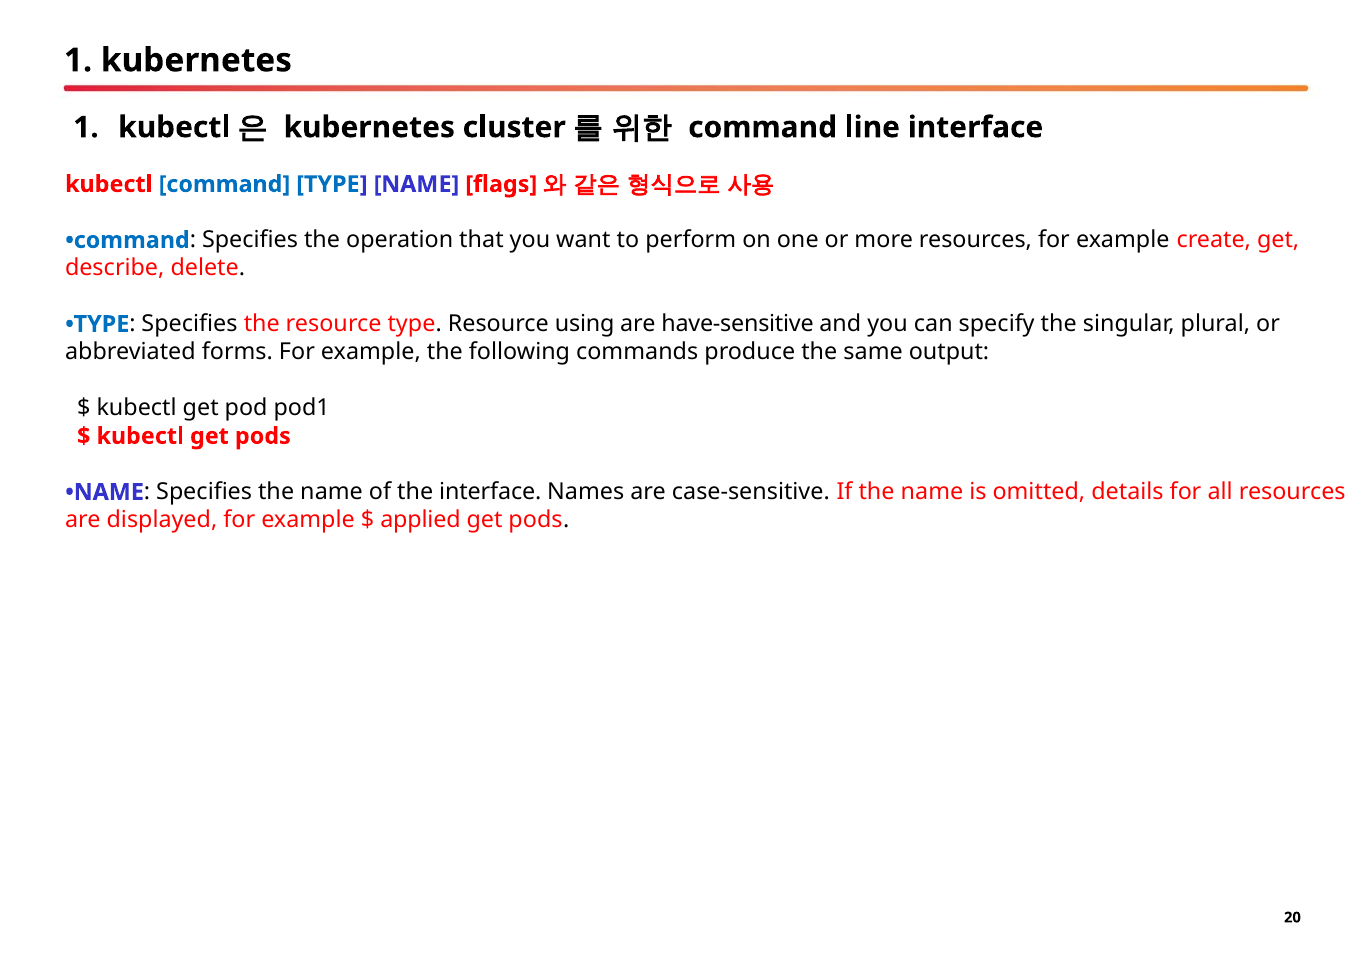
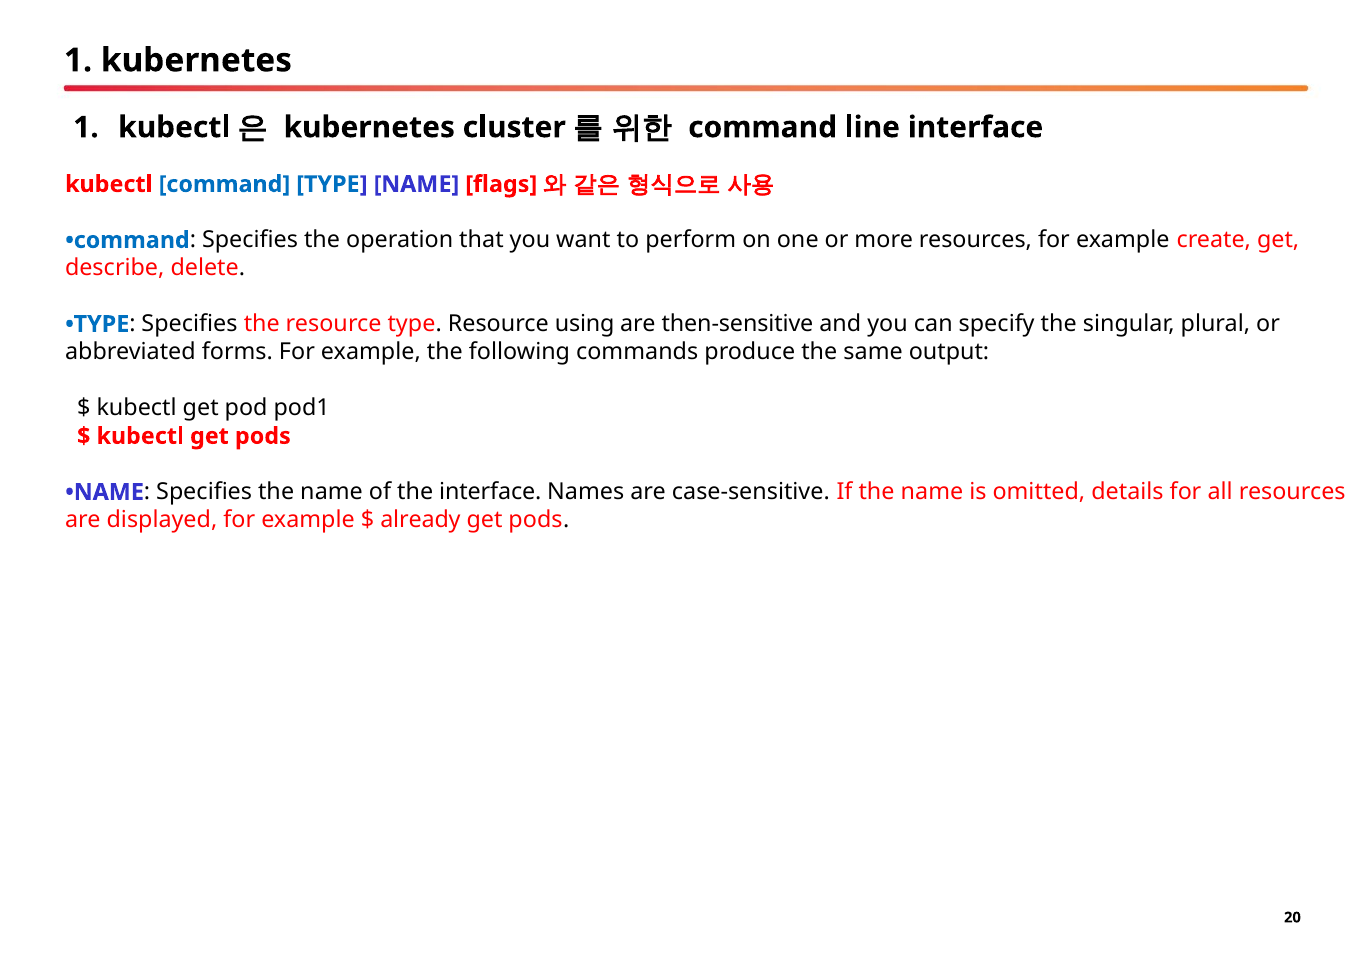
have-sensitive: have-sensitive -> then-sensitive
applied: applied -> already
